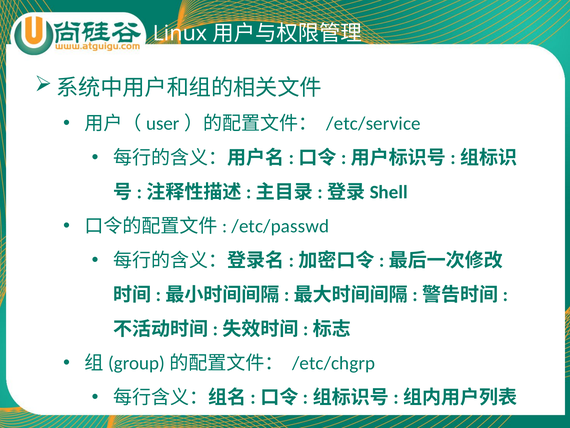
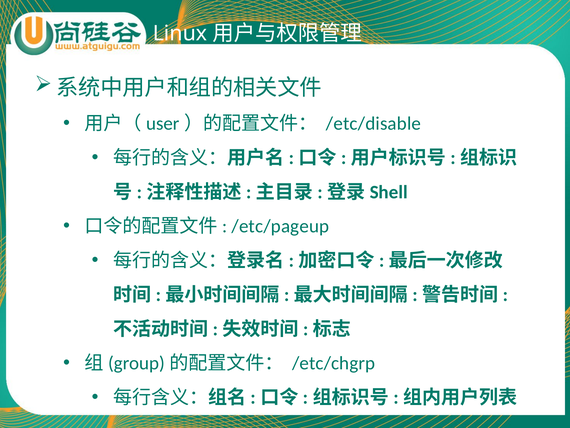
/etc/service: /etc/service -> /etc/disable
/etc/passwd: /etc/passwd -> /etc/pageup
